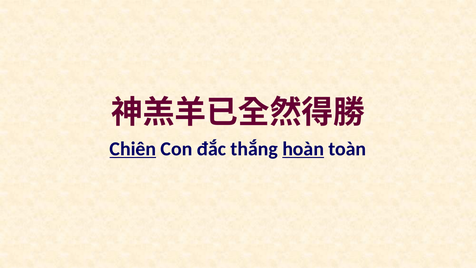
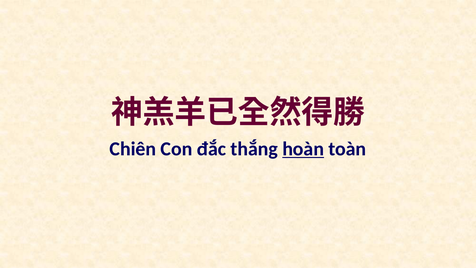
Chiên underline: present -> none
